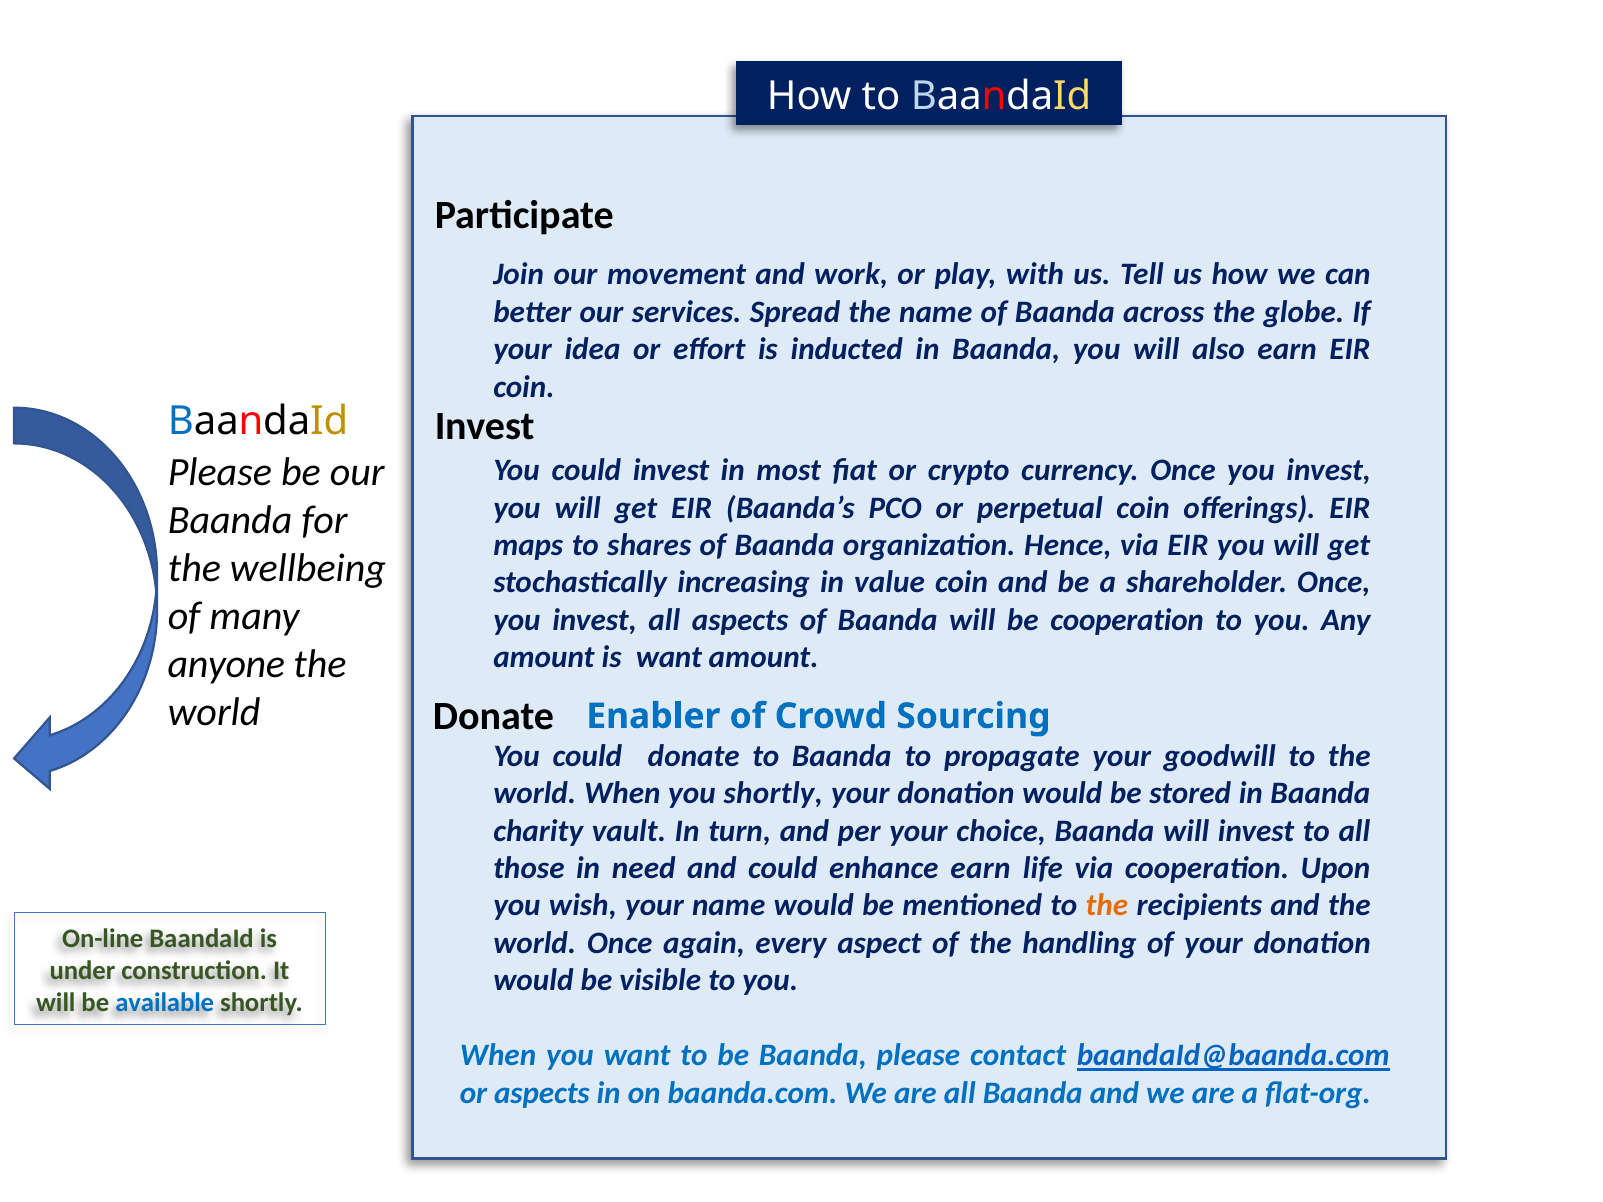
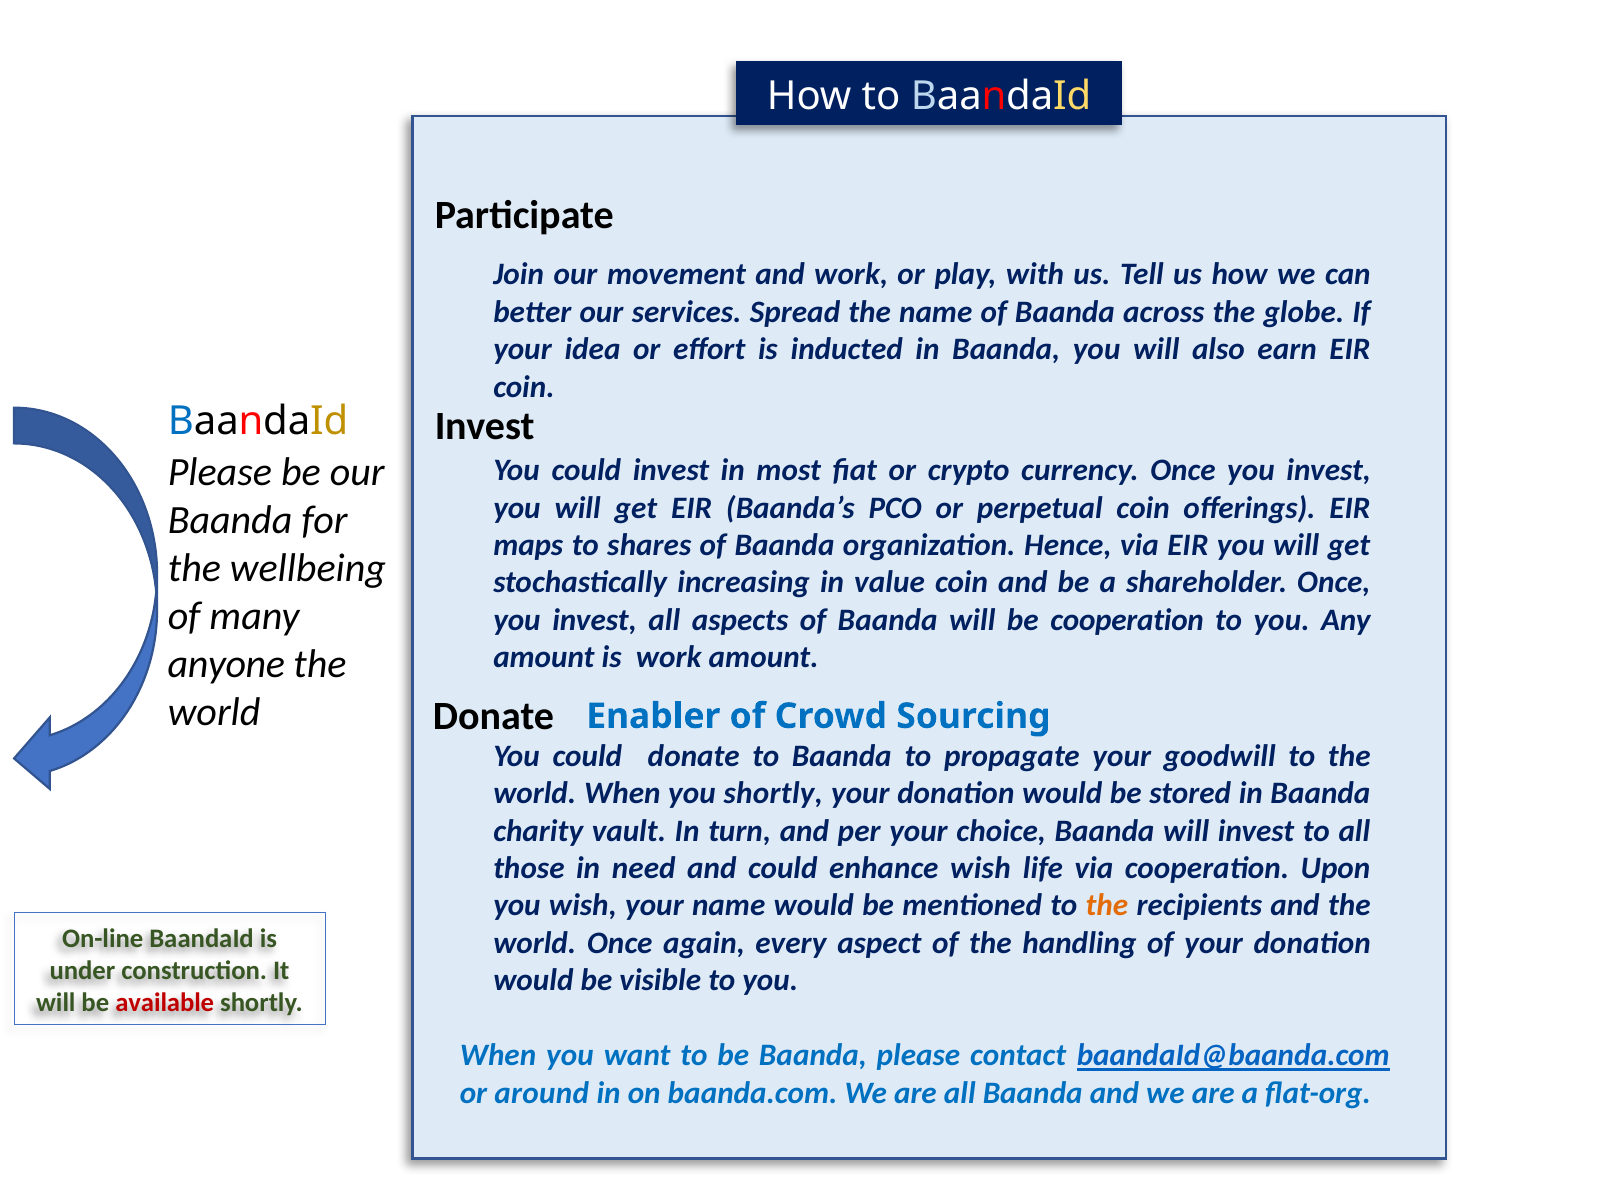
is want: want -> work
enhance earn: earn -> wish
available colour: blue -> red
or aspects: aspects -> around
